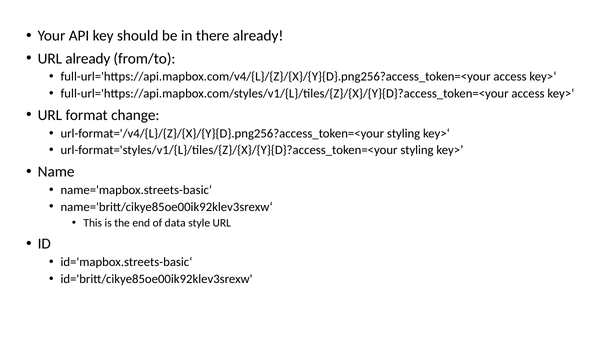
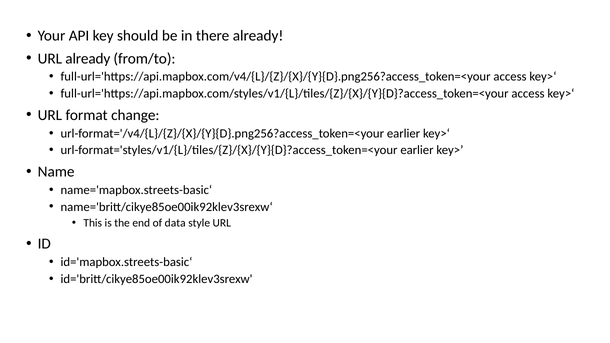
url-format='/v4/{L}/{Z}/{X}/{Y}{D}.png256?access_token=<your styling: styling -> earlier
url-format='styles/v1/{L}/tiles/{Z}/{X}/{Y}{D}?access_token=<your styling: styling -> earlier
